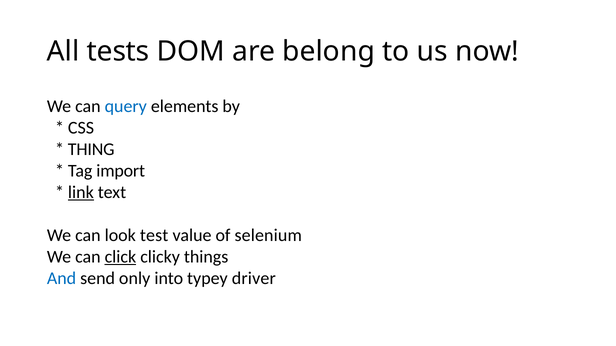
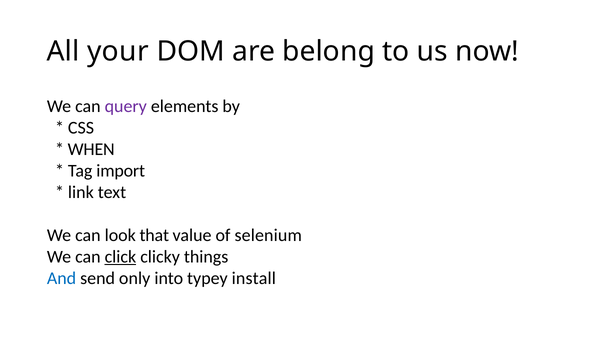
tests: tests -> your
query colour: blue -> purple
THING: THING -> WHEN
link underline: present -> none
test: test -> that
driver: driver -> install
